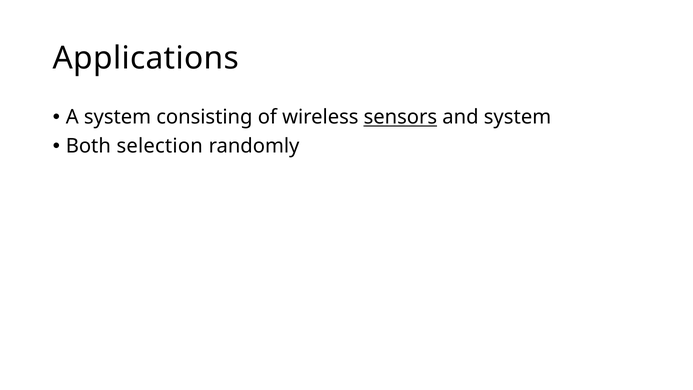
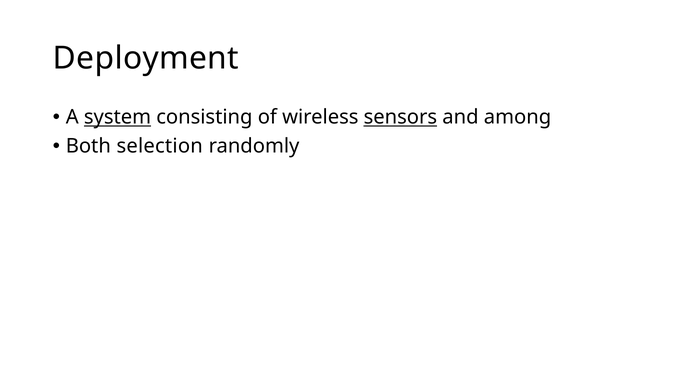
Applications: Applications -> Deployment
system at (118, 117) underline: none -> present
and system: system -> among
